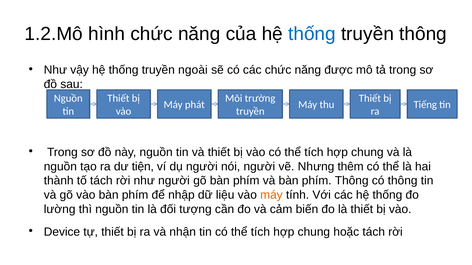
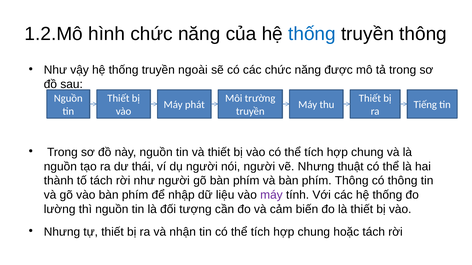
tiện: tiện -> thái
thêm: thêm -> thuật
máy at (271, 195) colour: orange -> purple
Device at (62, 232): Device -> Nhưng
